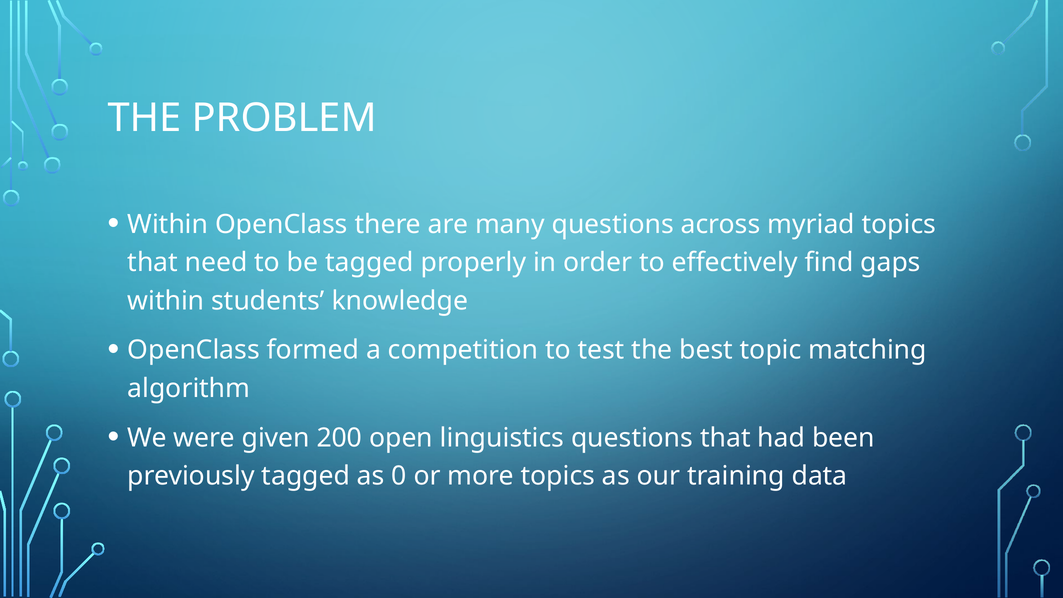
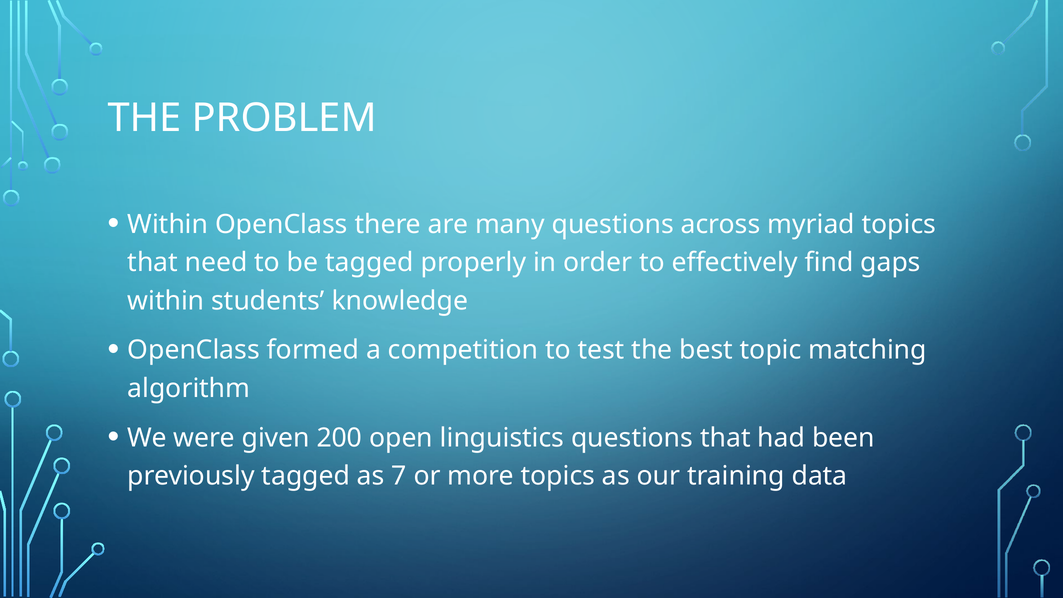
0: 0 -> 7
